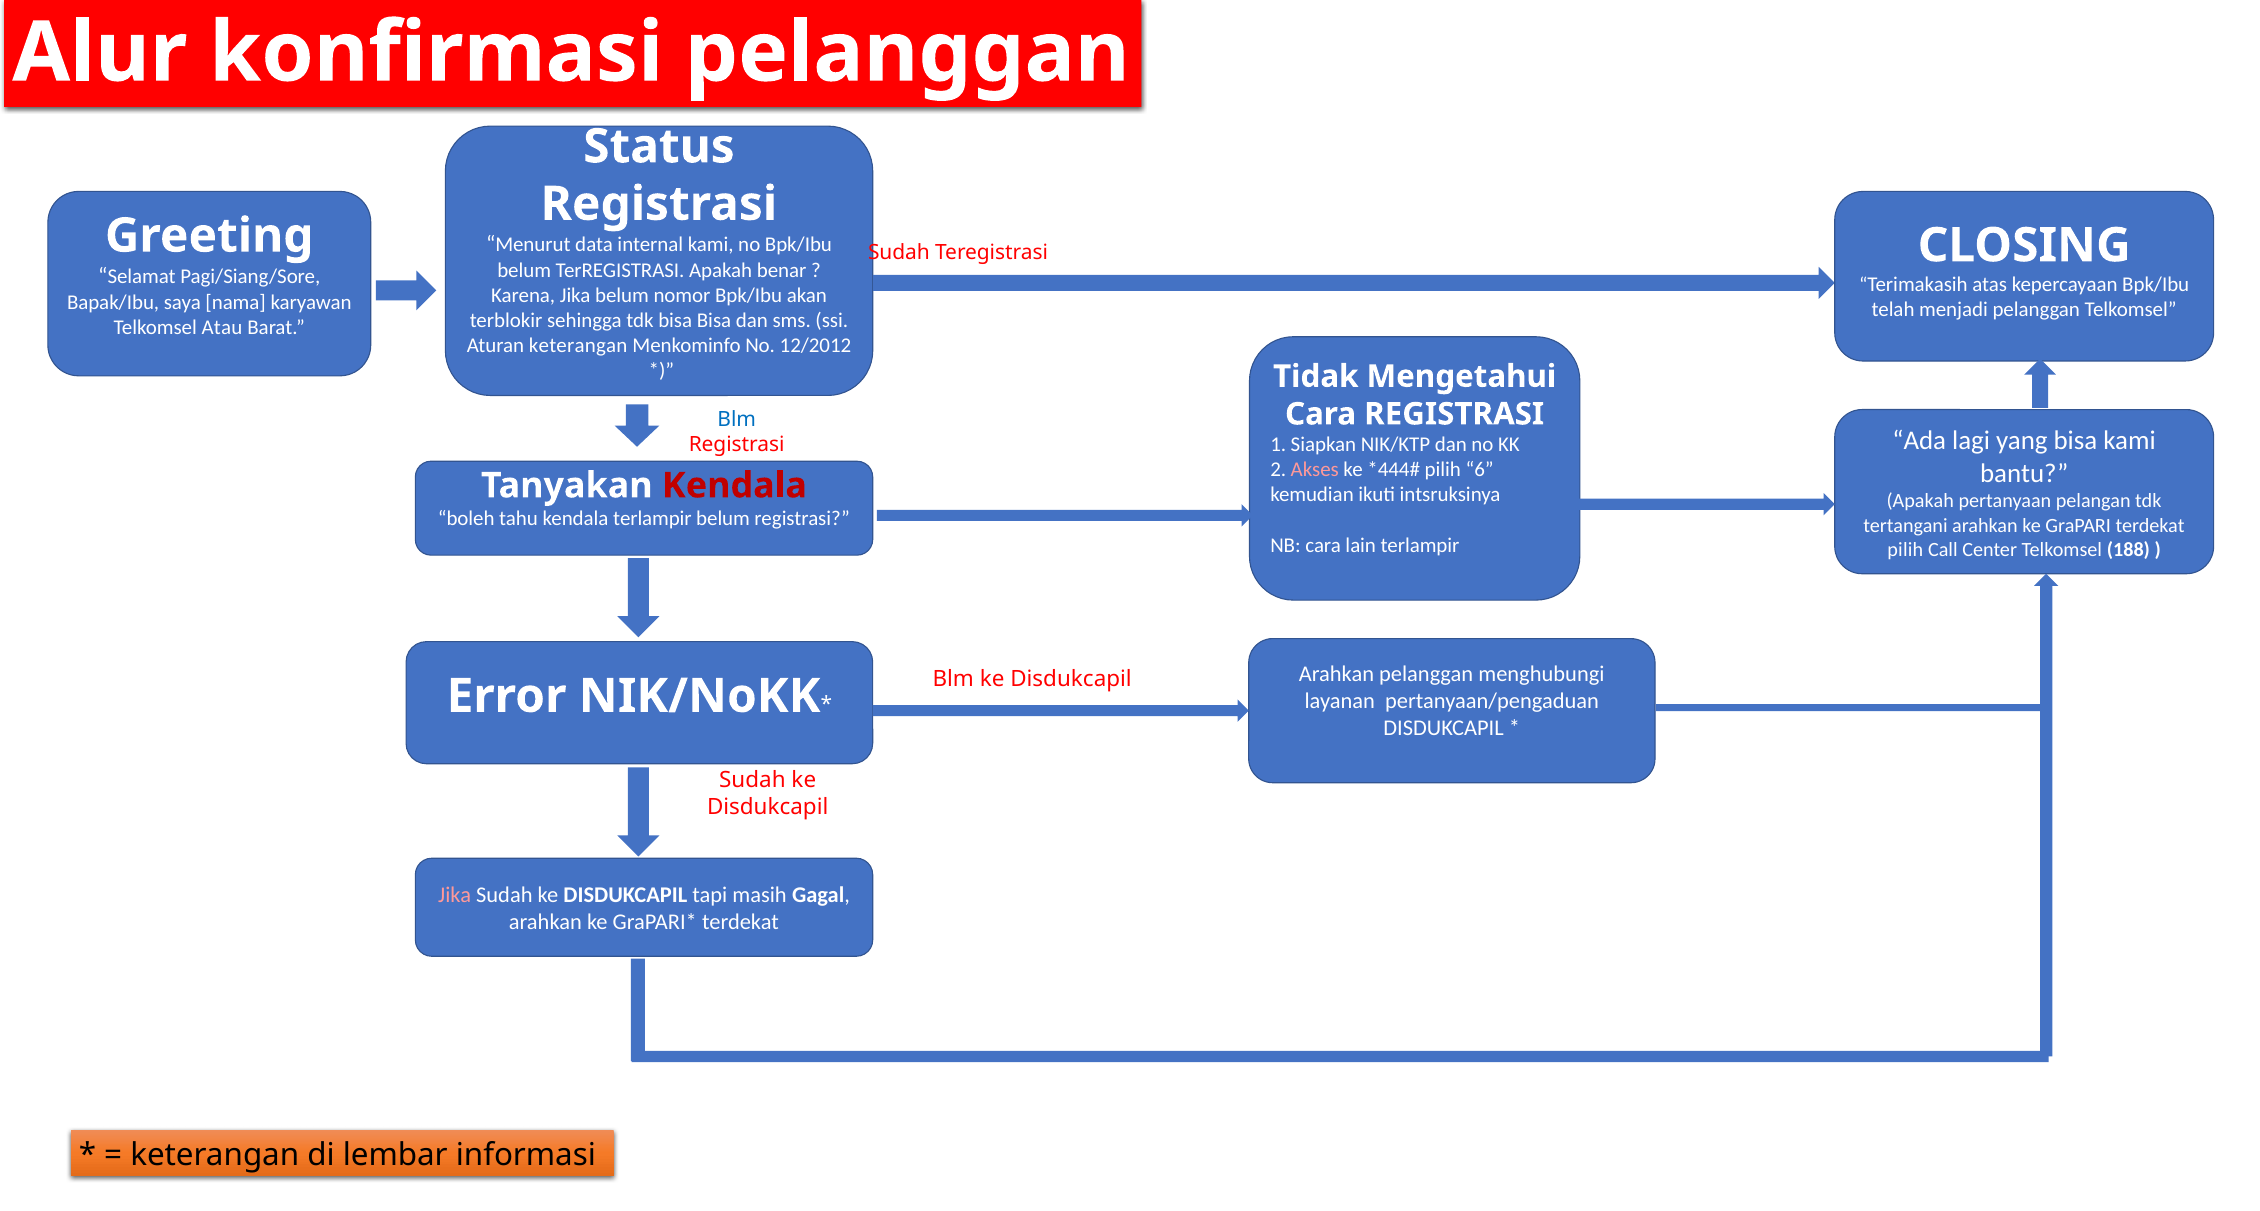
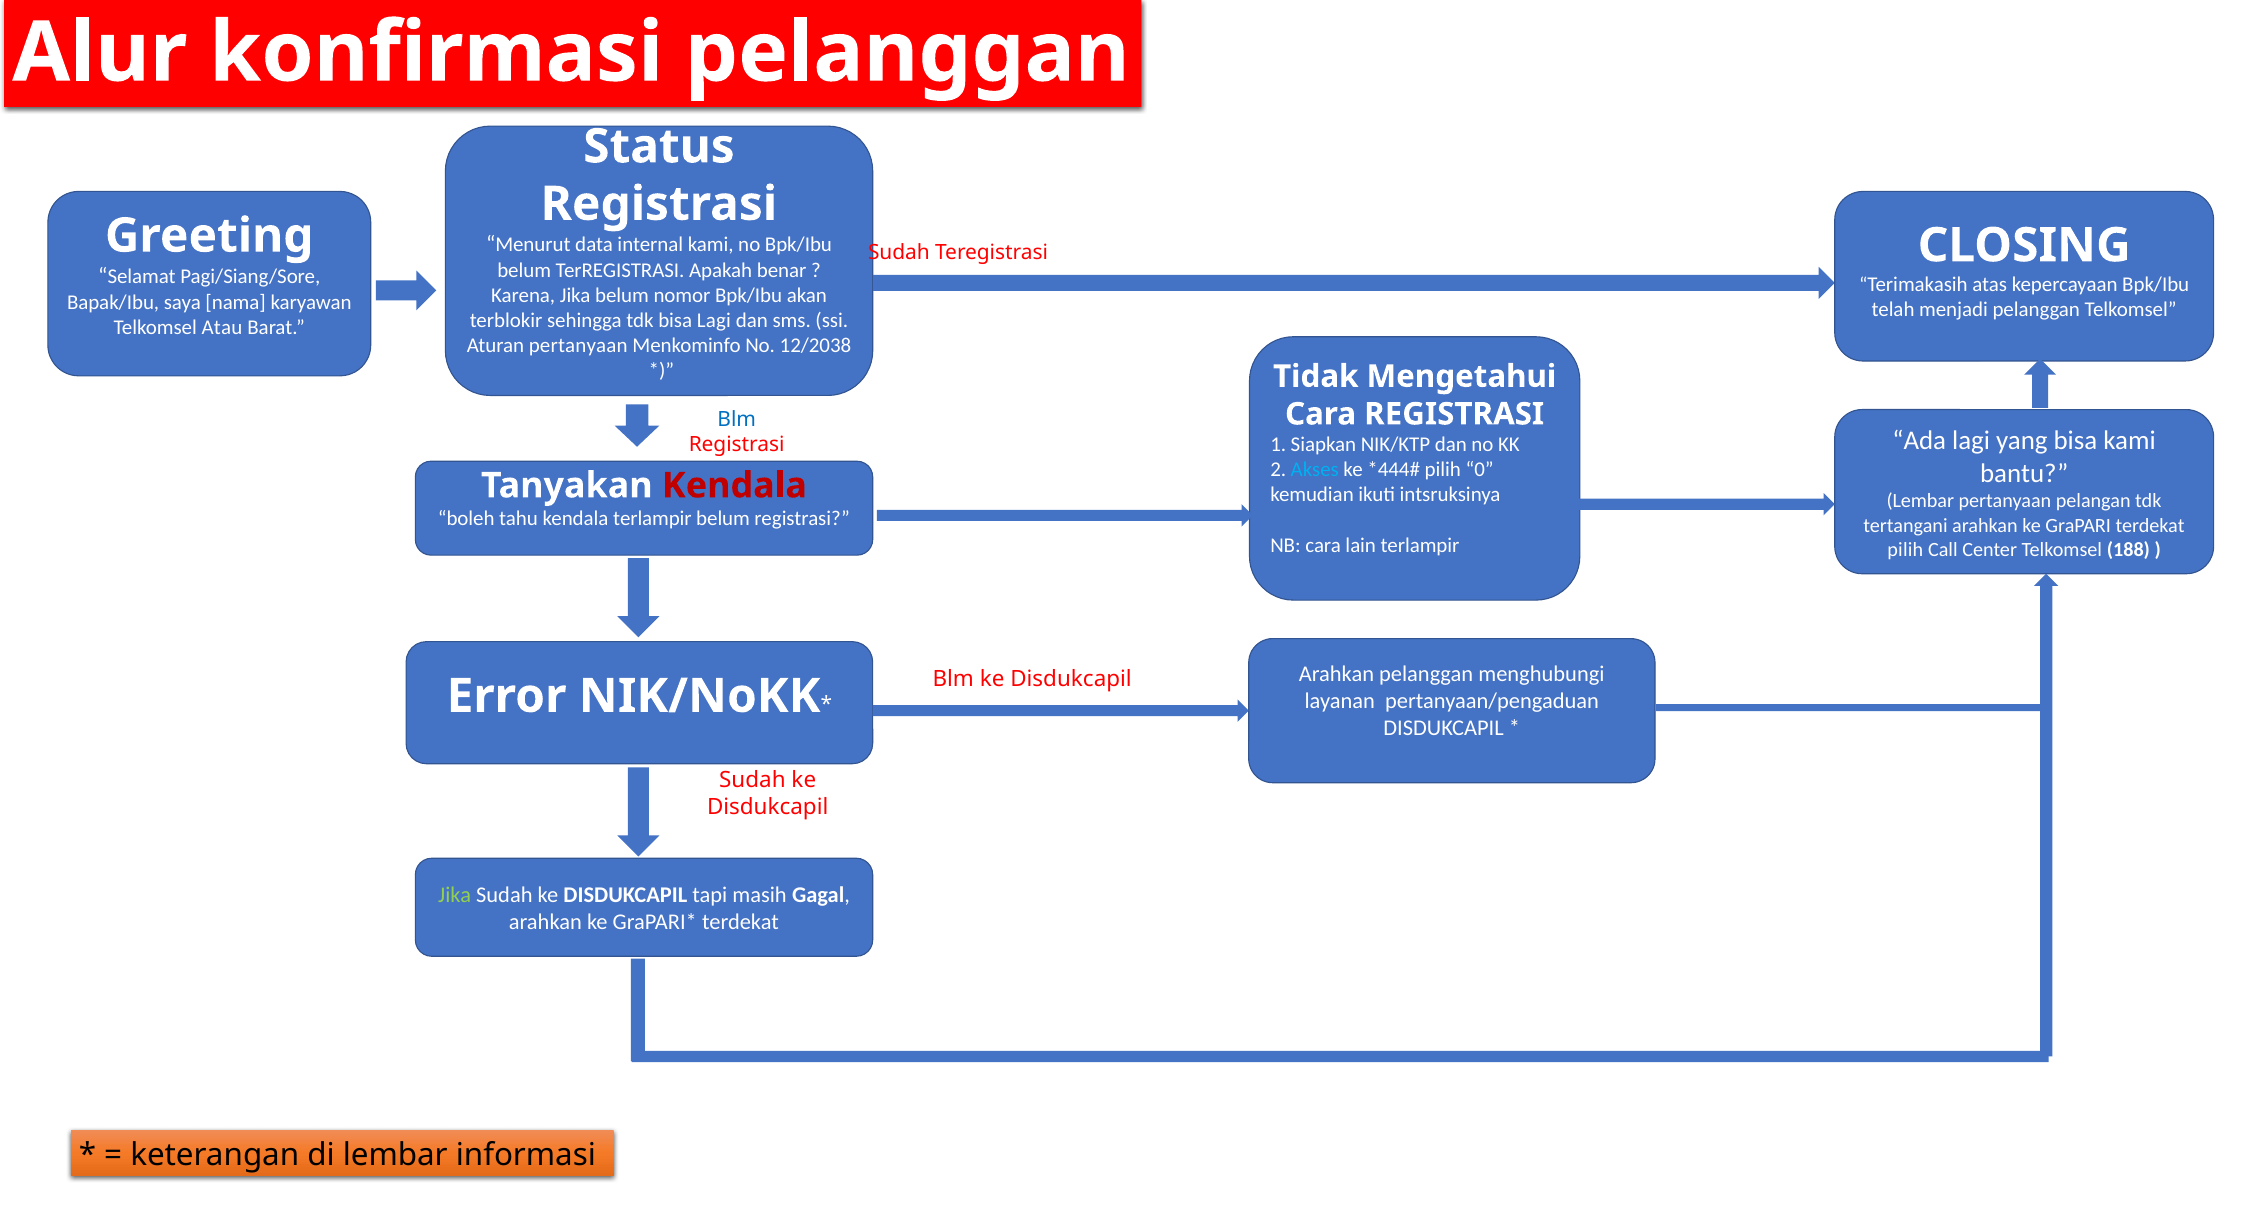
bisa Bisa: Bisa -> Lagi
Aturan keterangan: keterangan -> pertanyaan
12/2012: 12/2012 -> 12/2038
Akses colour: pink -> light blue
6: 6 -> 0
Apakah at (1920, 501): Apakah -> Lembar
Jika at (455, 895) colour: pink -> light green
